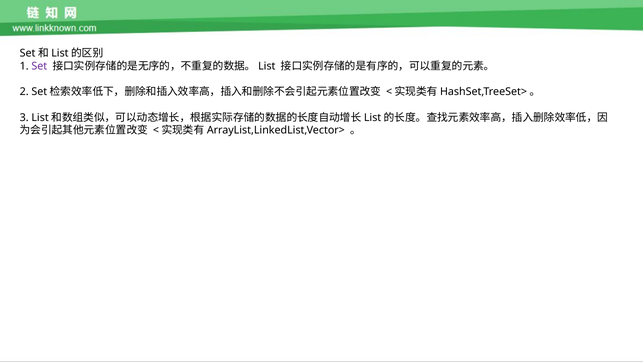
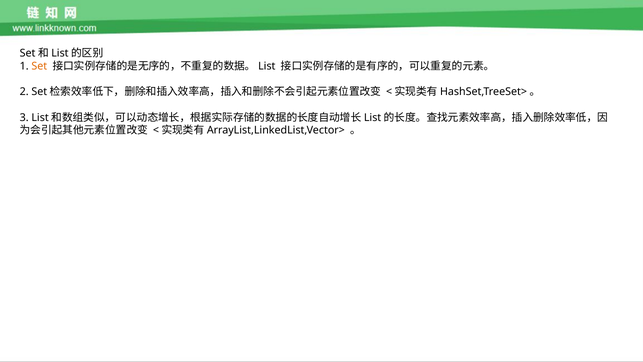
Set colour: purple -> orange
